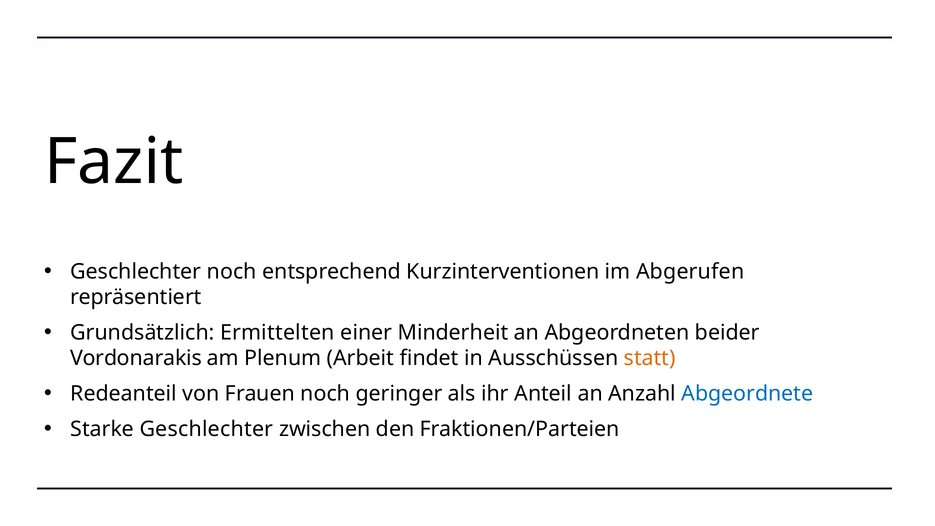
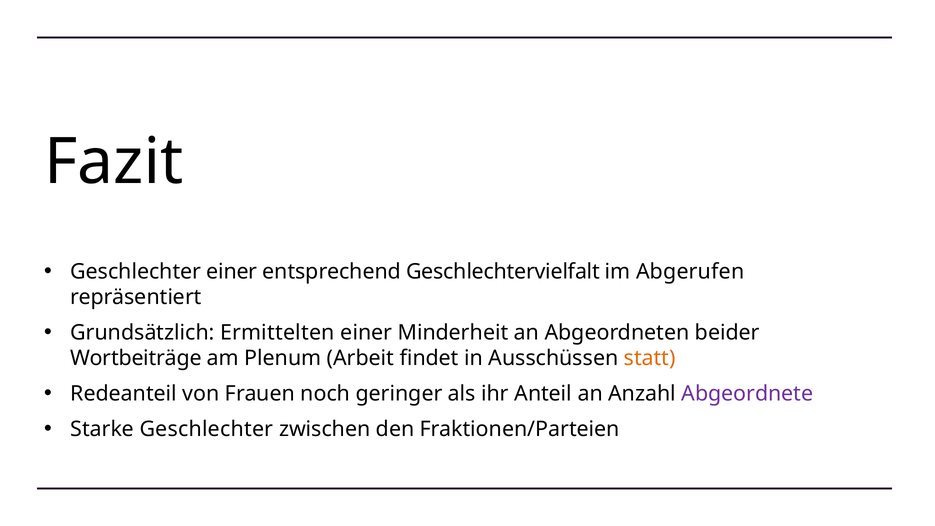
Geschlechter noch: noch -> einer
Kurzinterventionen: Kurzinterventionen -> Geschlechtervielfalt
Vordonarakis: Vordonarakis -> Wortbeiträge
Abgeordnete colour: blue -> purple
